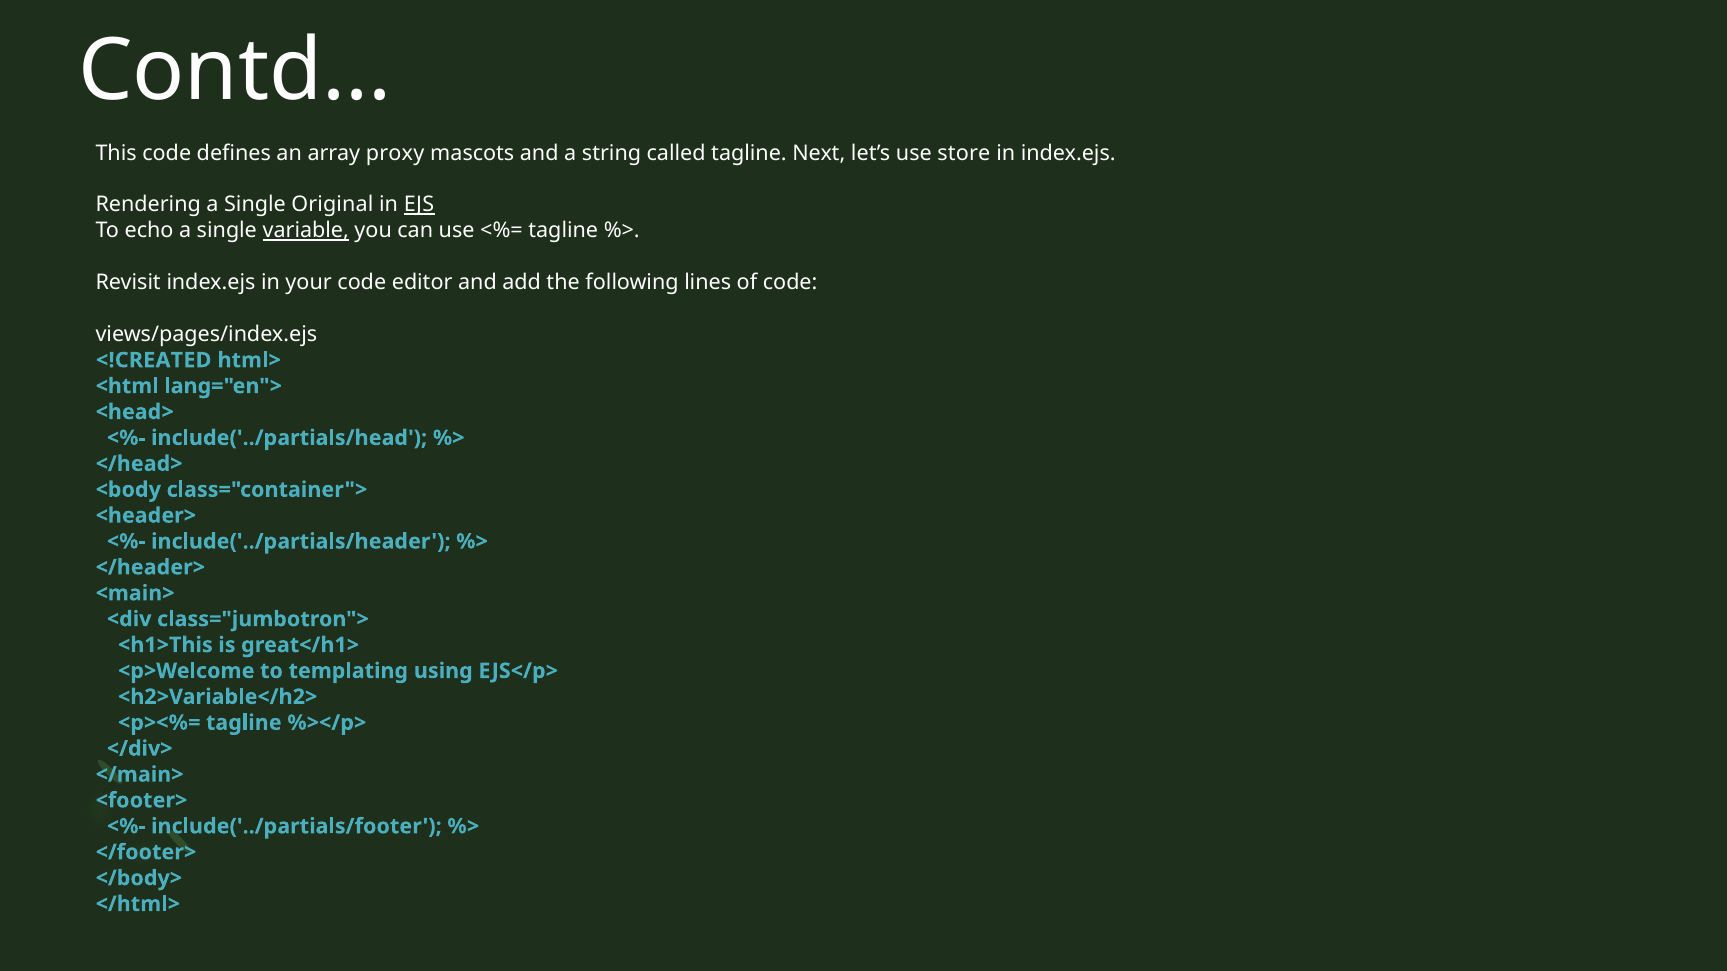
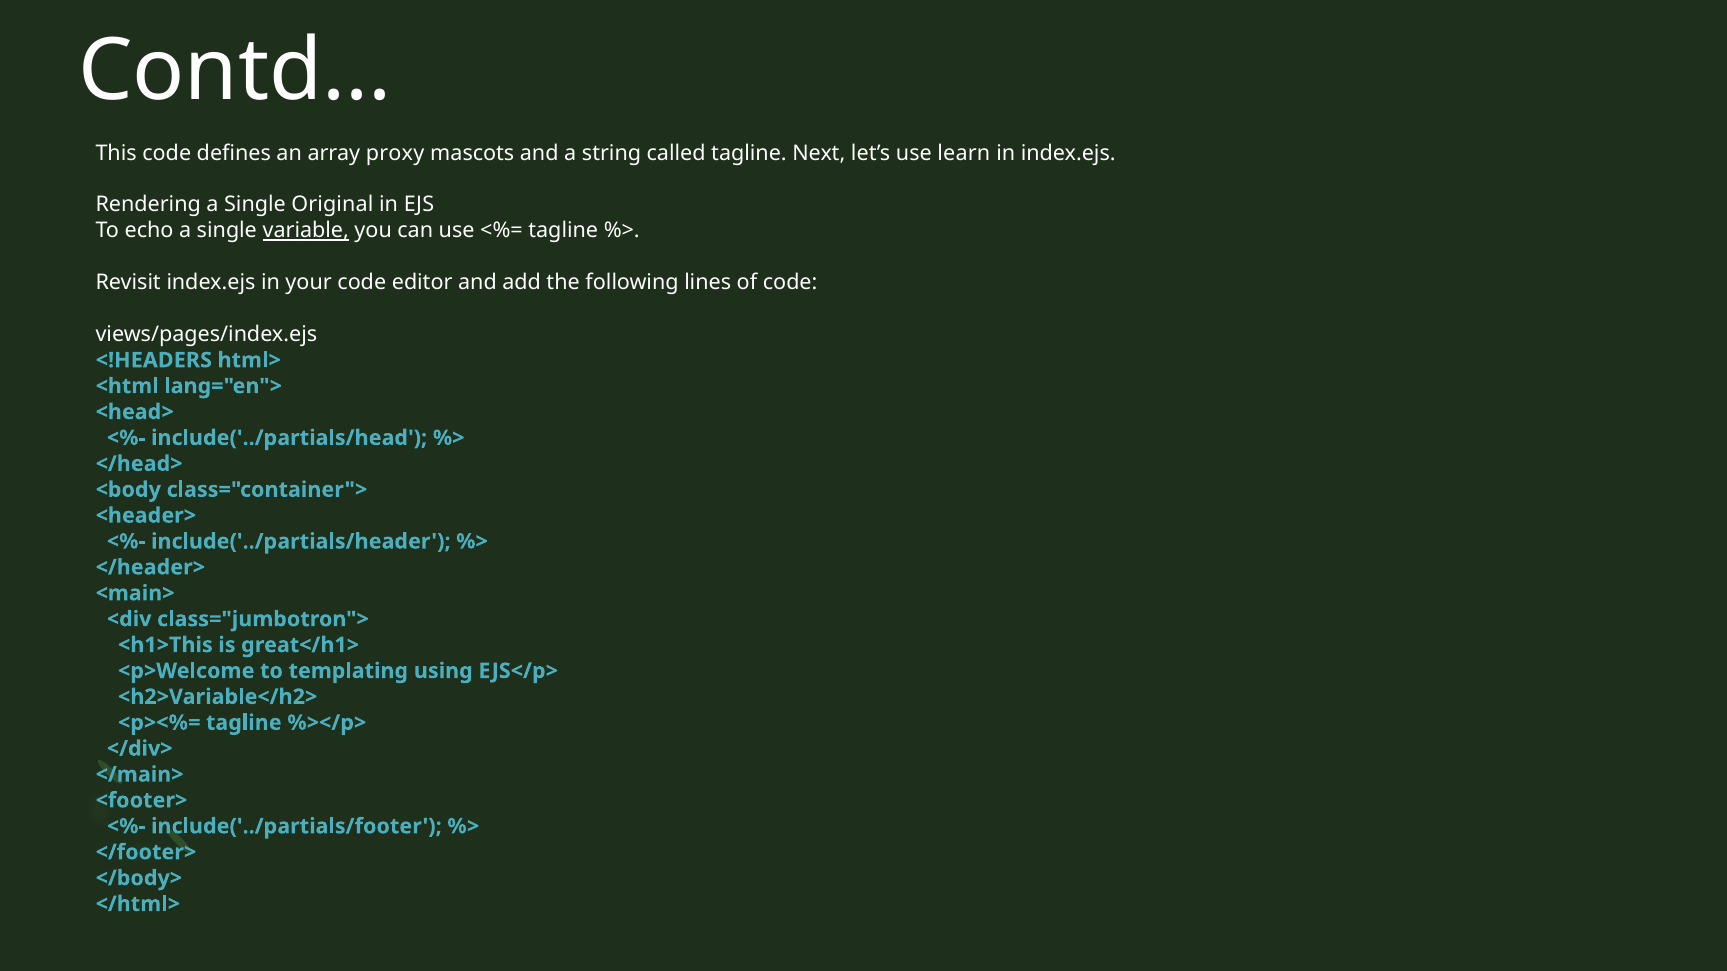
store: store -> learn
EJS underline: present -> none
<!CREATED: <!CREATED -> <!HEADERS
